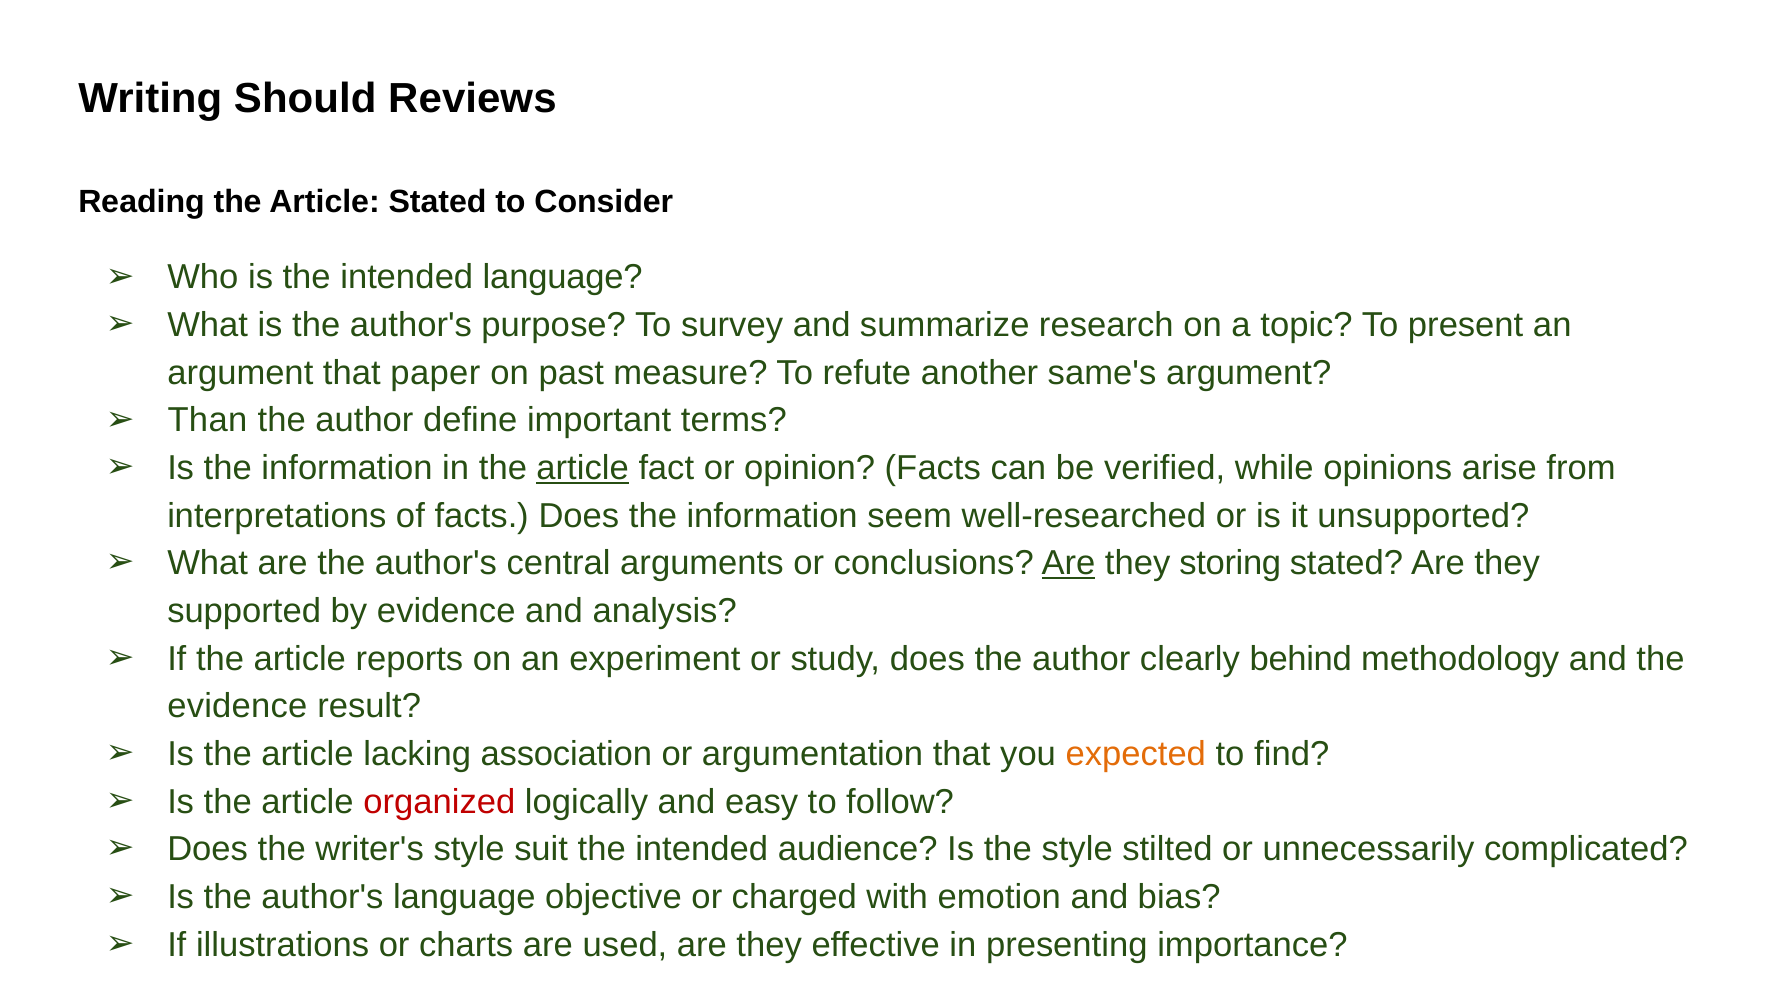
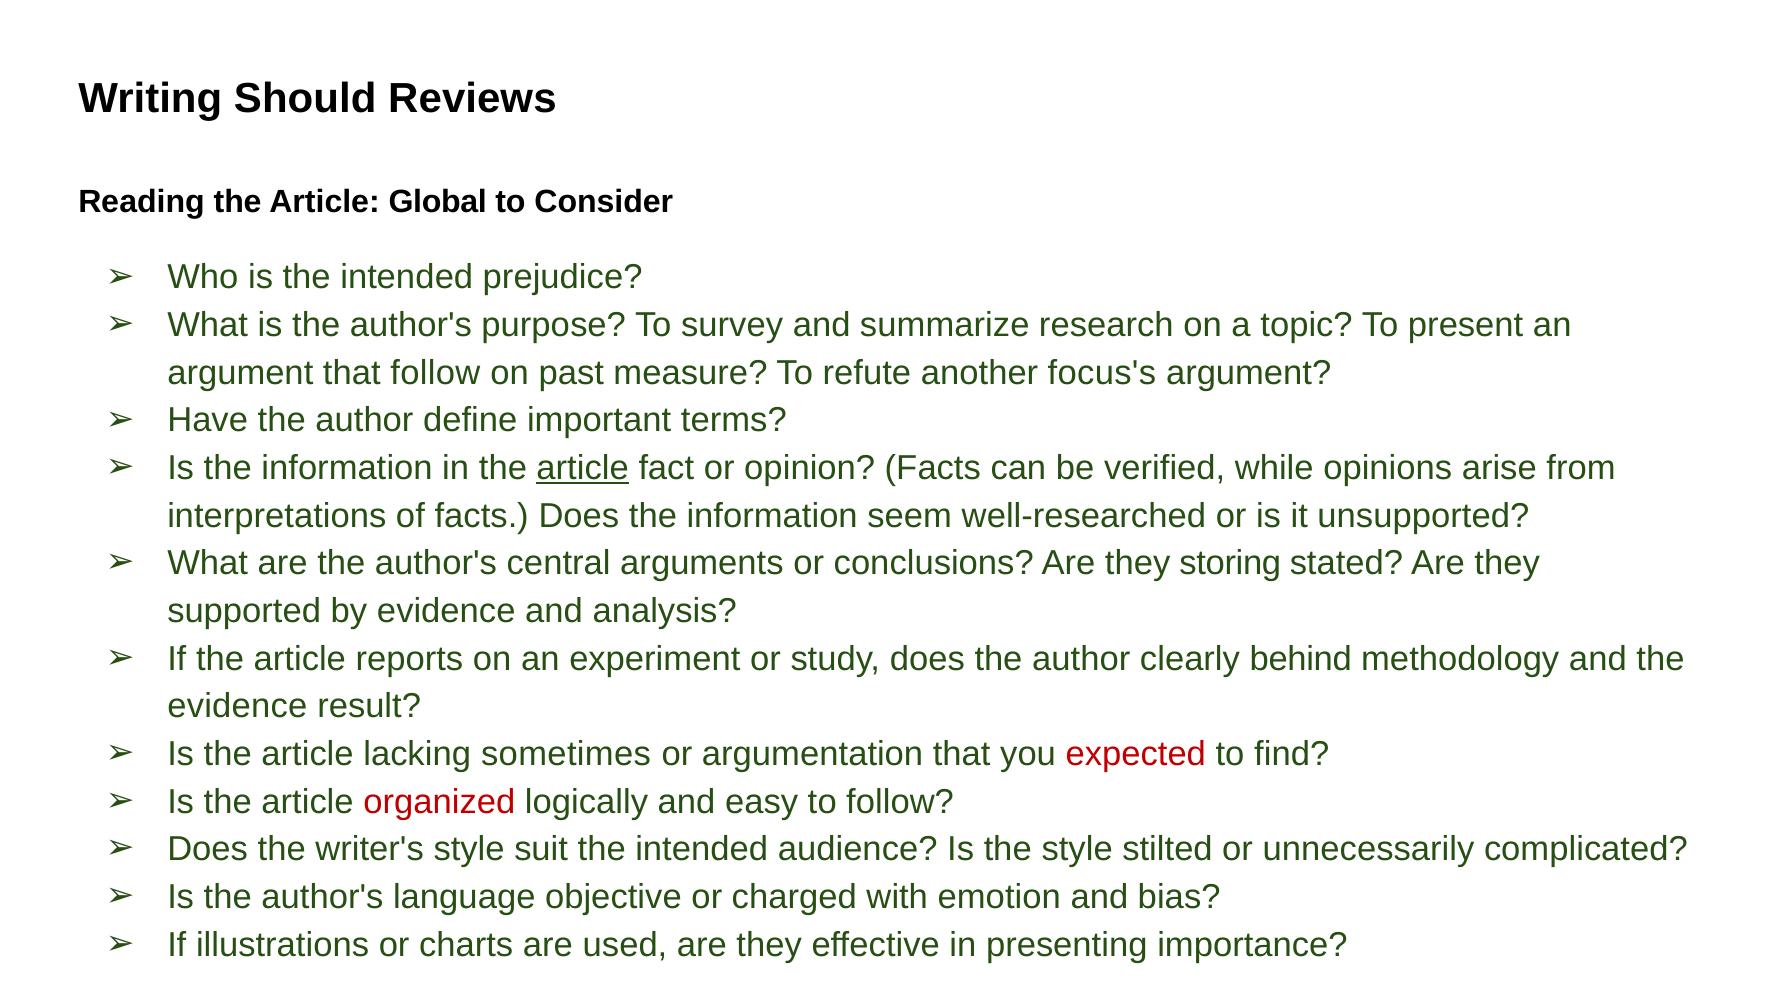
Article Stated: Stated -> Global
intended language: language -> prejudice
that paper: paper -> follow
same's: same's -> focus's
Than: Than -> Have
Are at (1069, 563) underline: present -> none
association: association -> sometimes
expected colour: orange -> red
